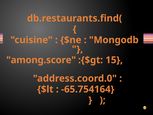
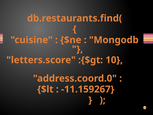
among.score: among.score -> letters.score
15: 15 -> 10
-65.754164: -65.754164 -> -11.159267
